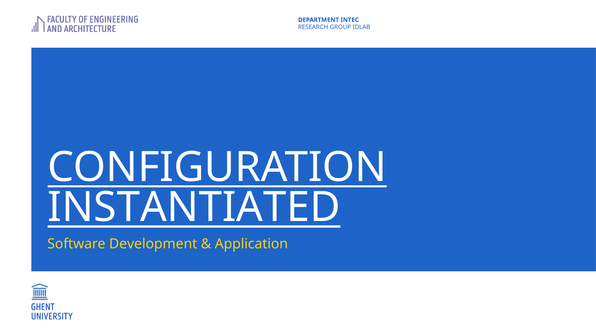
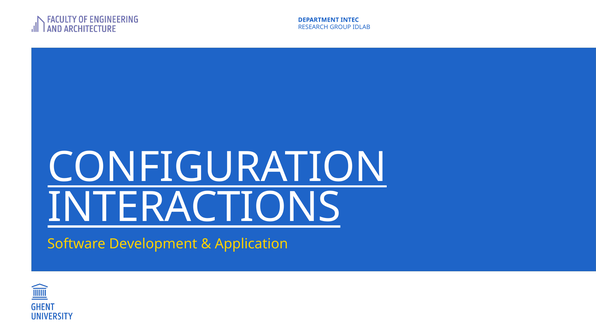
INSTANTIATED: INSTANTIATED -> INTERACTIONS
